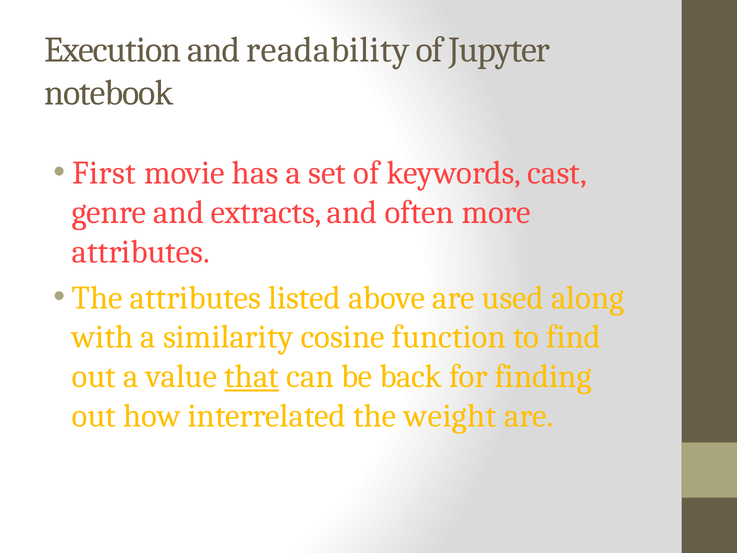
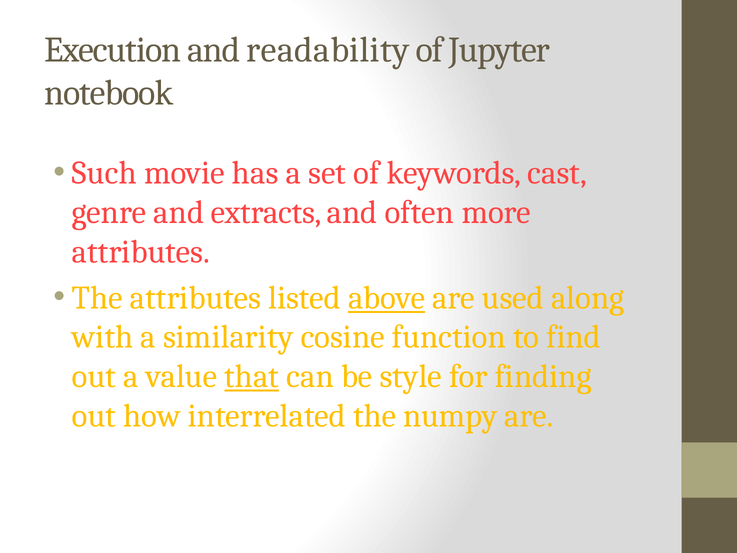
First: First -> Such
above underline: none -> present
back: back -> style
weight: weight -> numpy
